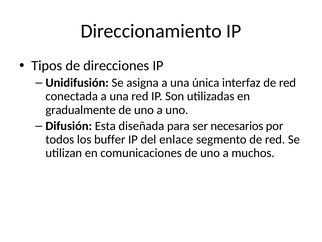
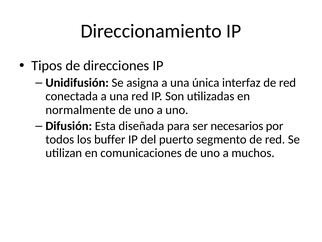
gradualmente: gradualmente -> normalmente
enlace: enlace -> puerto
